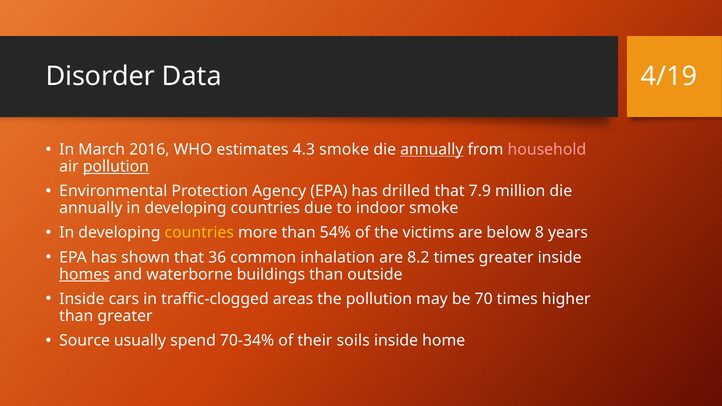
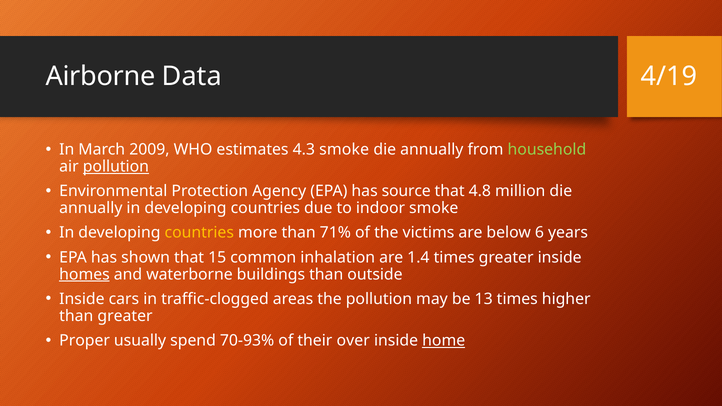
Disorder: Disorder -> Airborne
2016: 2016 -> 2009
annually at (432, 150) underline: present -> none
household colour: pink -> light green
drilled: drilled -> source
7.9: 7.9 -> 4.8
54%: 54% -> 71%
8: 8 -> 6
36: 36 -> 15
8.2: 8.2 -> 1.4
70: 70 -> 13
Source: Source -> Proper
70-34%: 70-34% -> 70-93%
soils: soils -> over
home underline: none -> present
